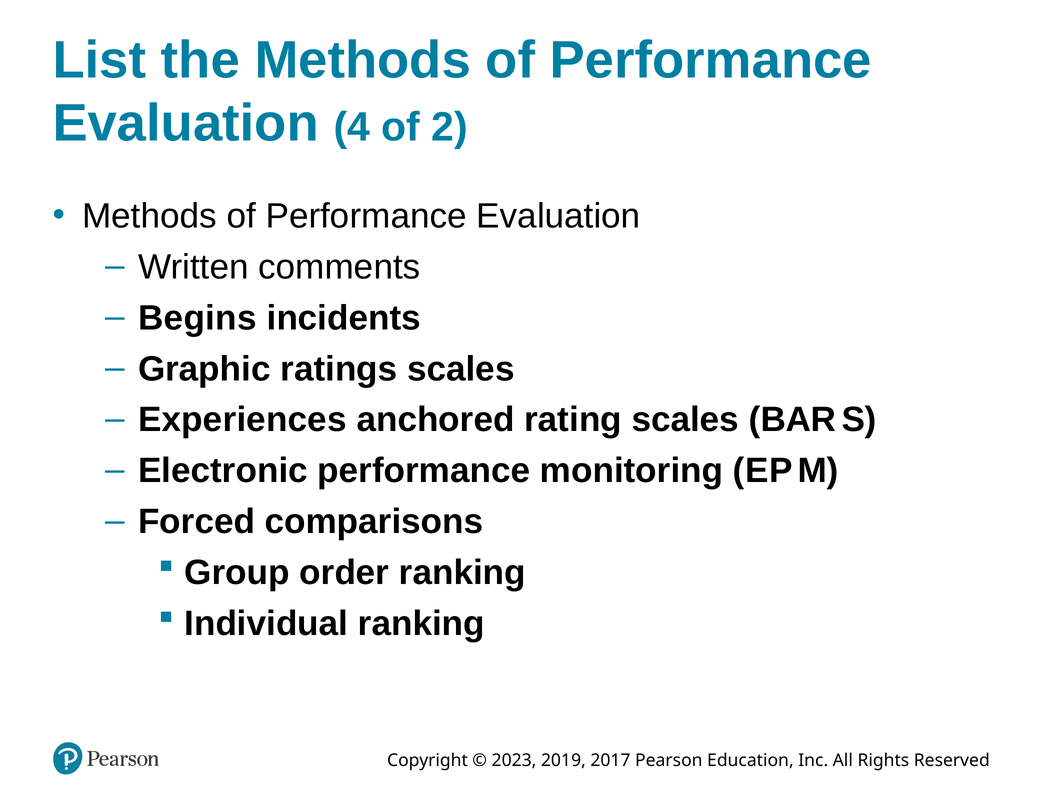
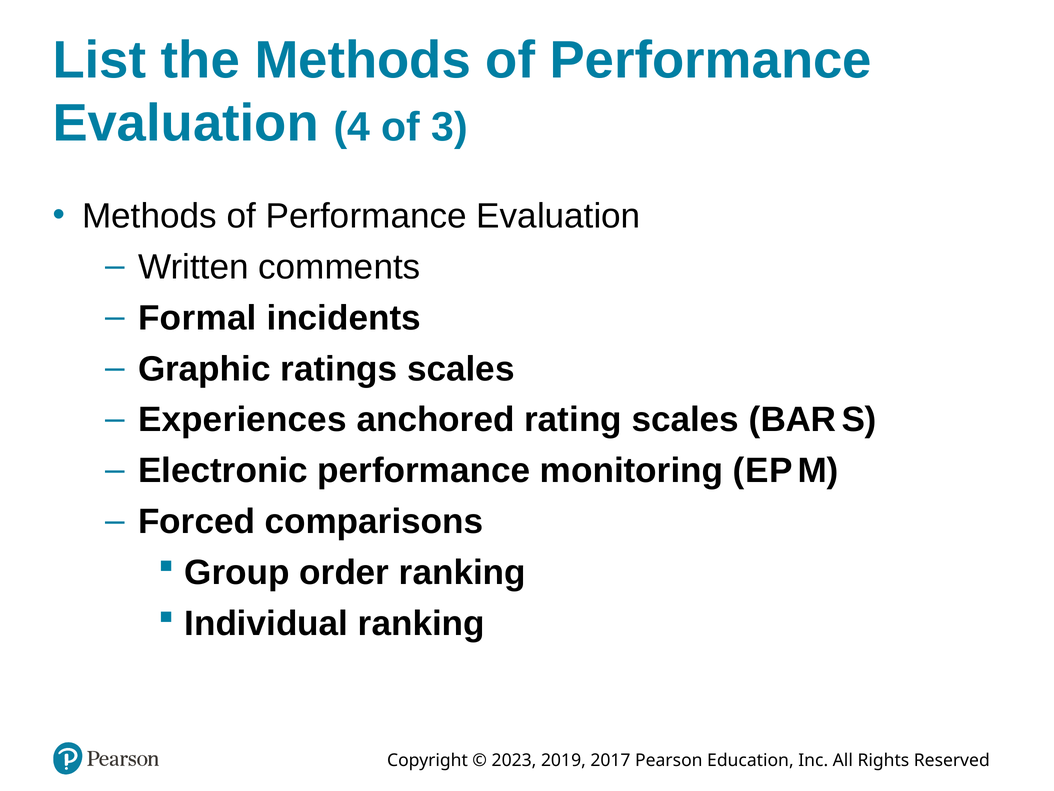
2: 2 -> 3
Begins: Begins -> Formal
